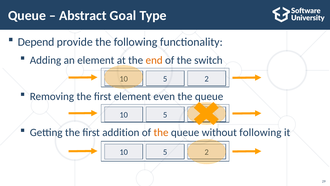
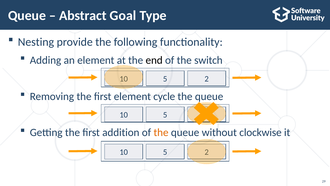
Depend: Depend -> Nesting
end colour: orange -> black
even: even -> cycle
without following: following -> clockwise
